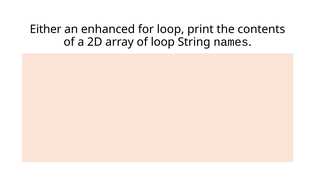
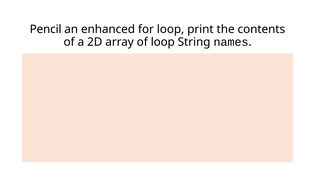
Either: Either -> Pencil
